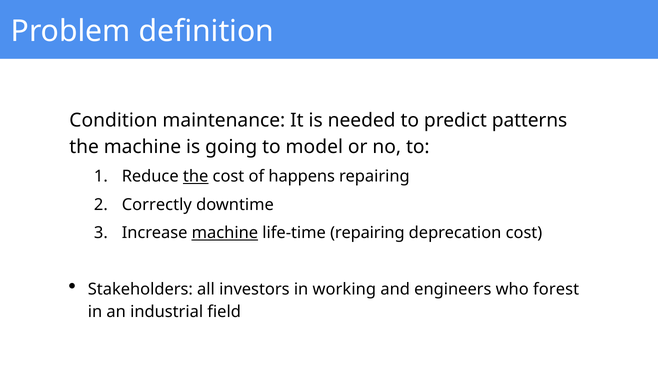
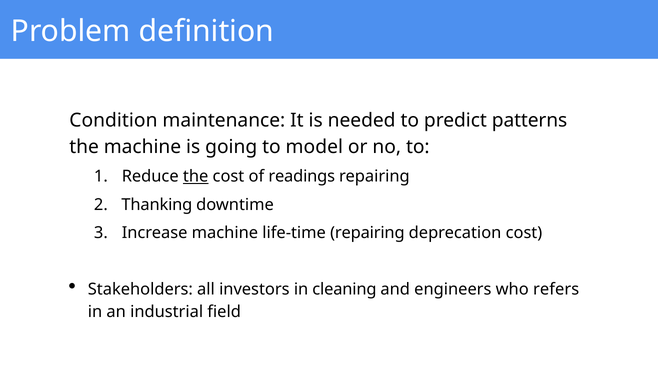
happens: happens -> readings
Correctly: Correctly -> Thanking
machine at (225, 233) underline: present -> none
working: working -> cleaning
forest: forest -> refers
